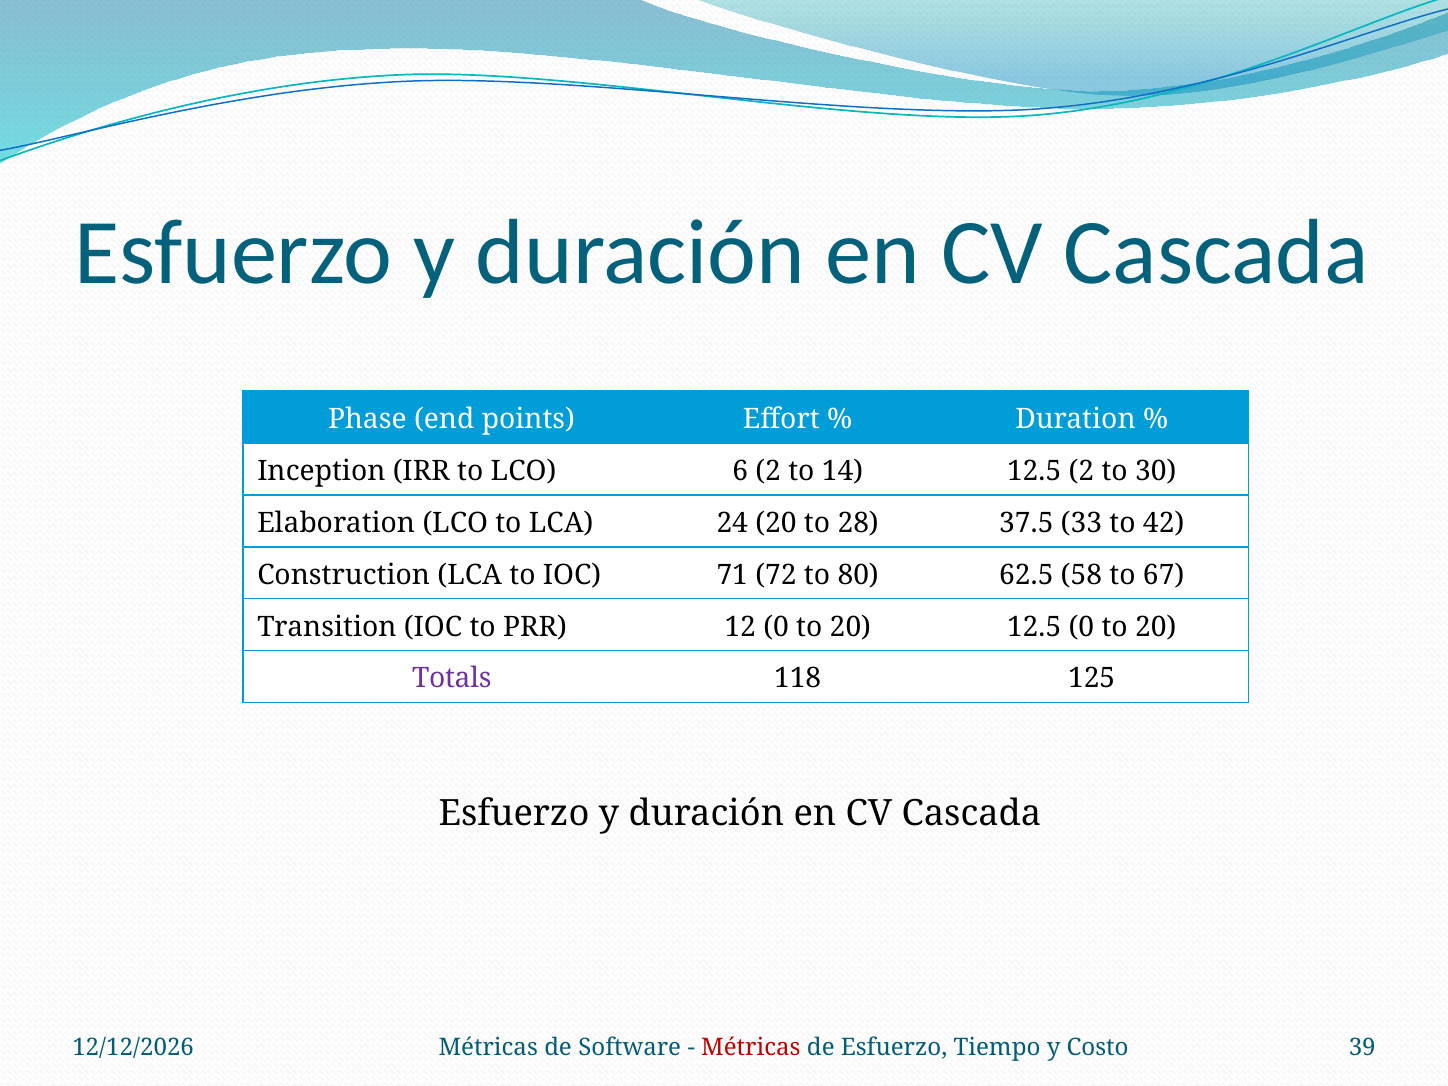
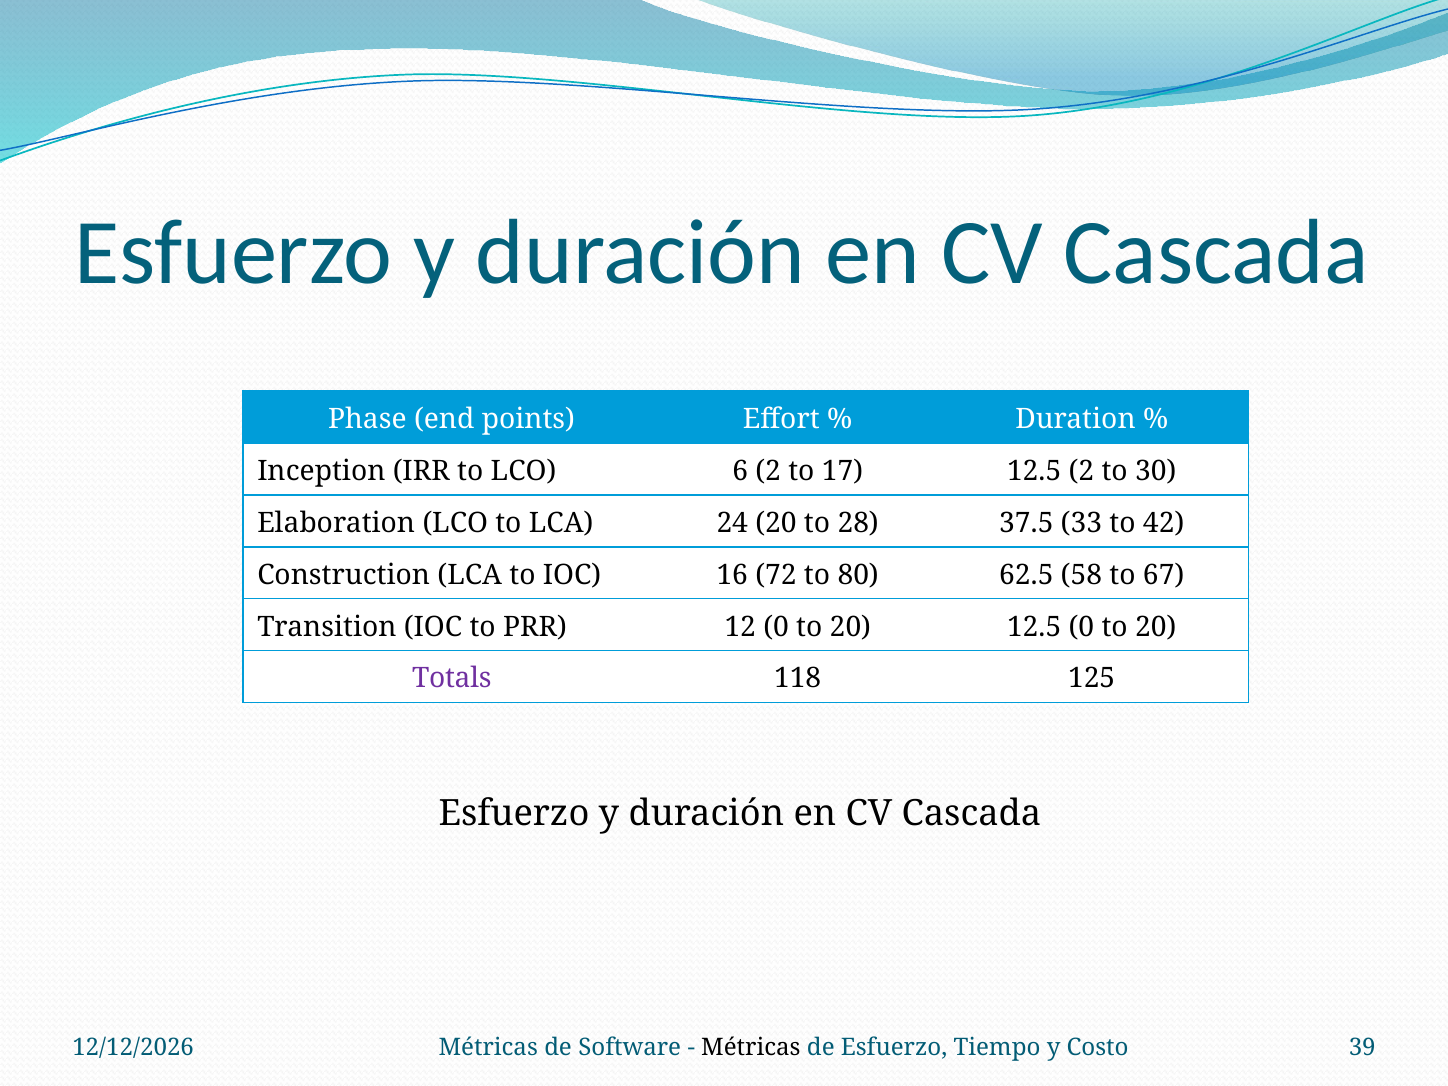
14: 14 -> 17
71: 71 -> 16
Métricas at (751, 1048) colour: red -> black
